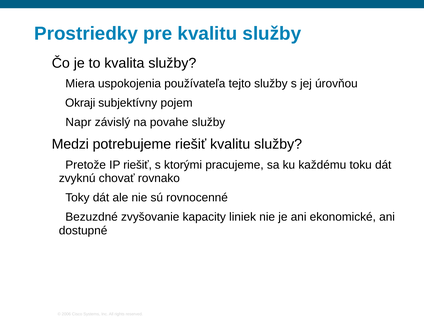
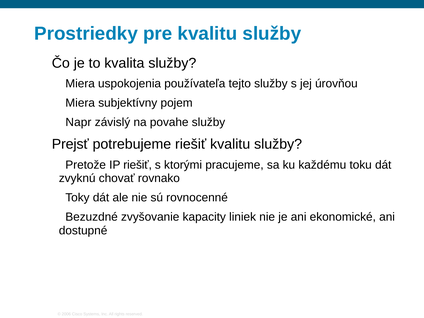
Okraji at (80, 103): Okraji -> Miera
Medzi: Medzi -> Prejsť
